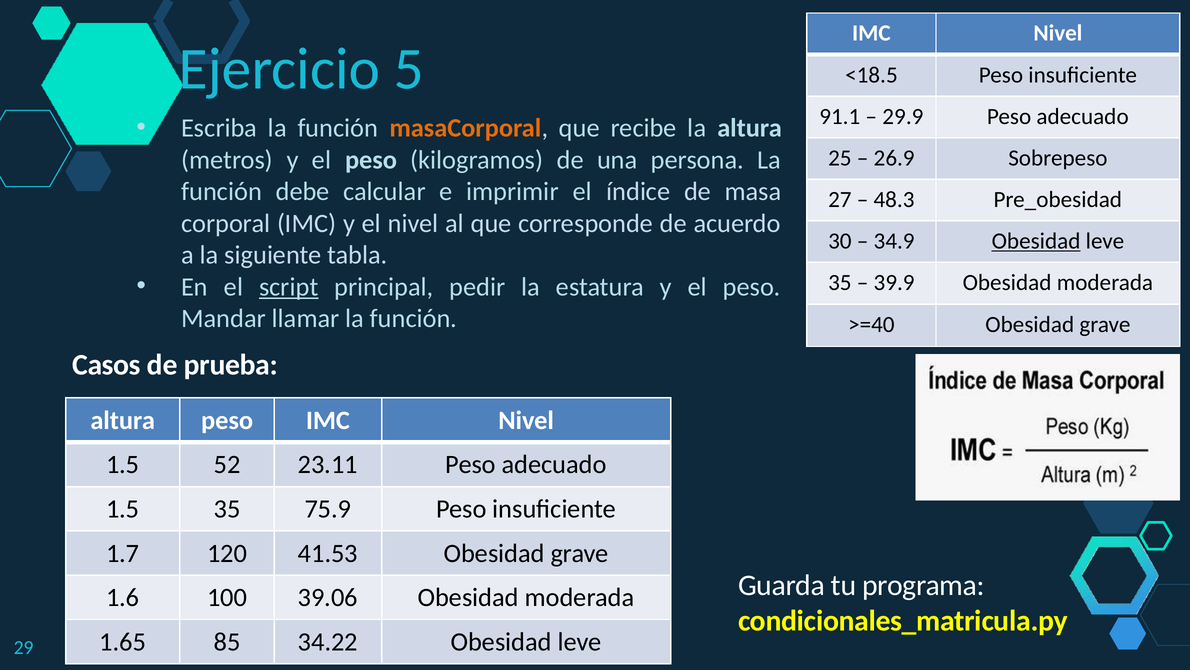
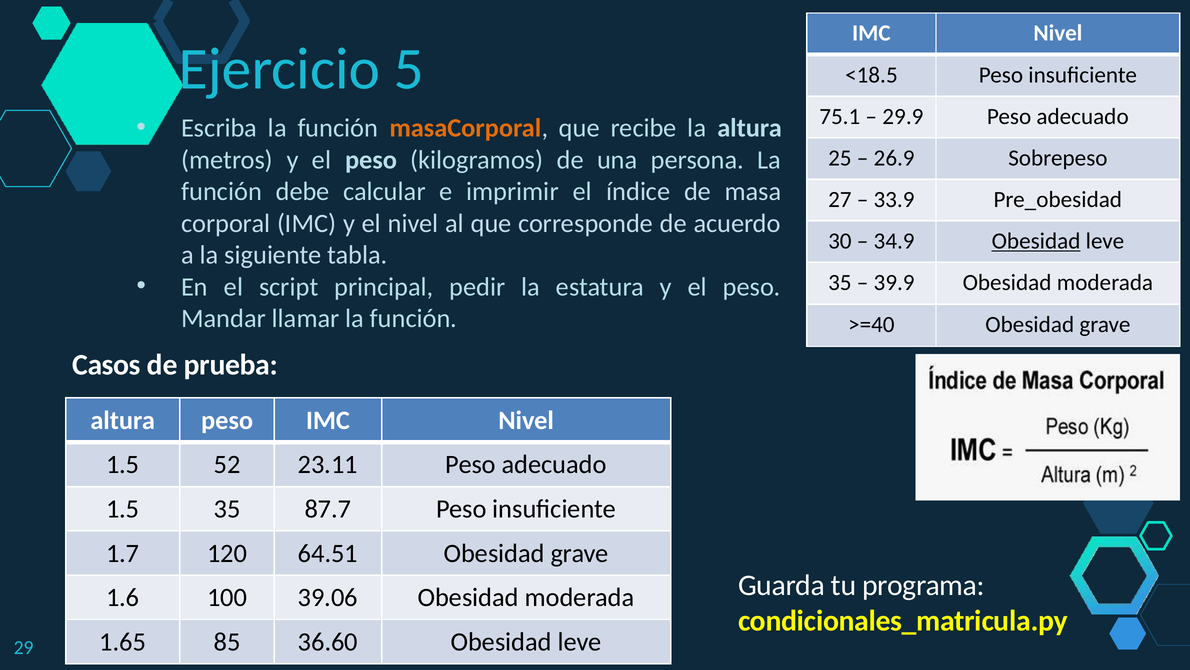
91.1: 91.1 -> 75.1
48.3: 48.3 -> 33.9
script underline: present -> none
75.9: 75.9 -> 87.7
41.53: 41.53 -> 64.51
34.22: 34.22 -> 36.60
